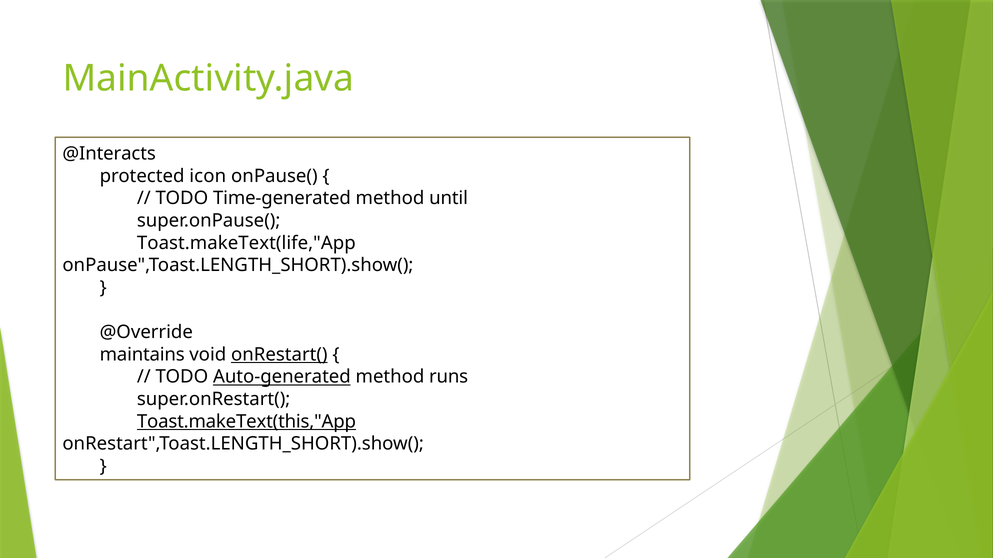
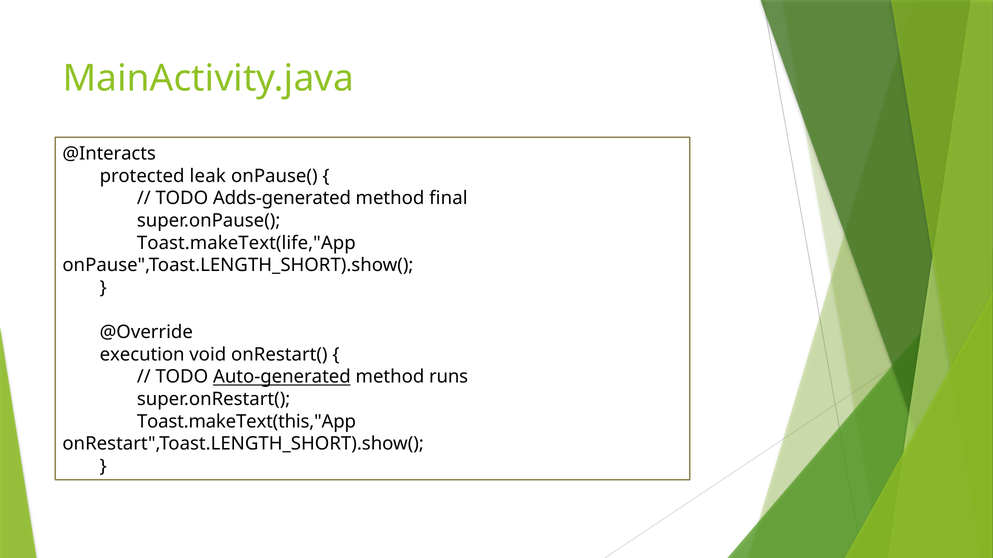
icon: icon -> leak
Time-generated: Time-generated -> Adds-generated
until: until -> final
maintains: maintains -> execution
onRestart( underline: present -> none
Toast.makeText(this,"App underline: present -> none
